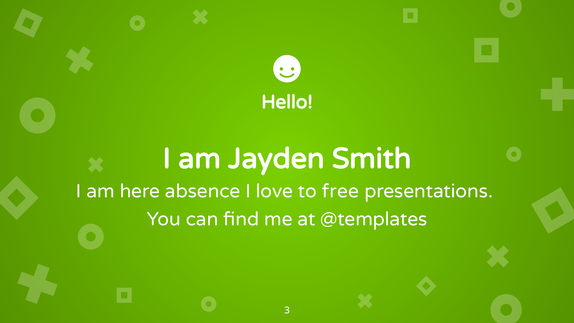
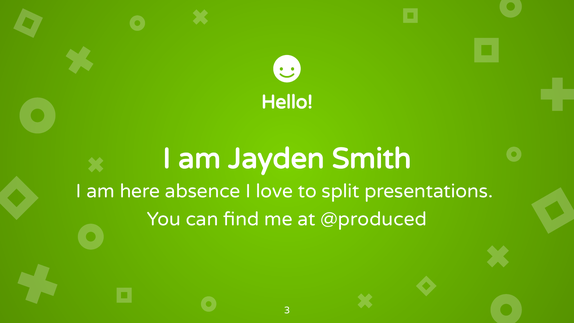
free: free -> split
@templates: @templates -> @produced
